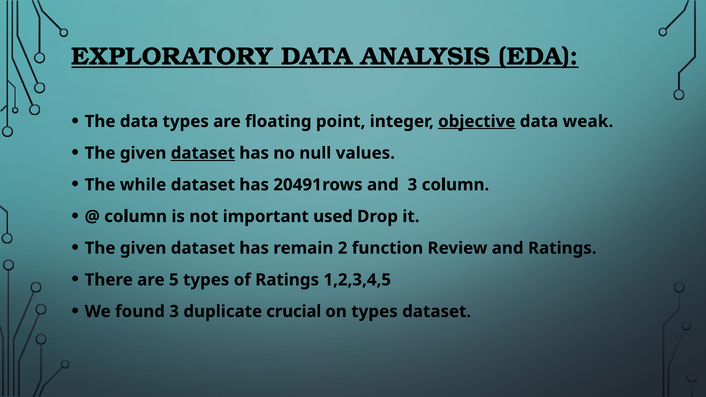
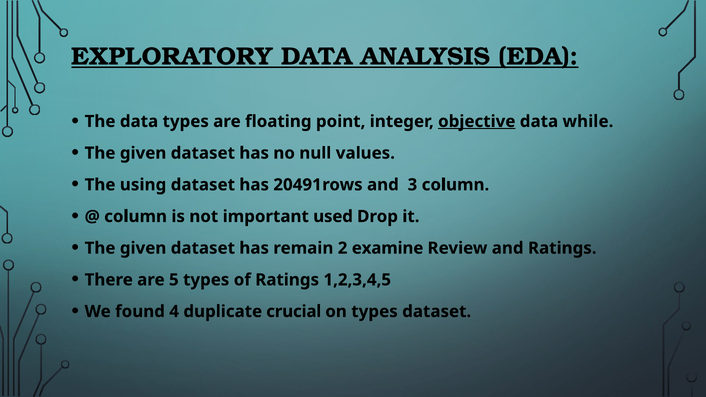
weak: weak -> while
dataset at (203, 153) underline: present -> none
while: while -> using
function: function -> examine
found 3: 3 -> 4
